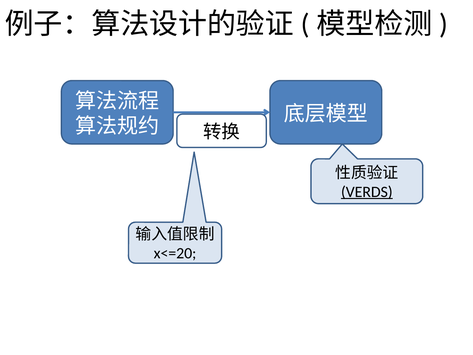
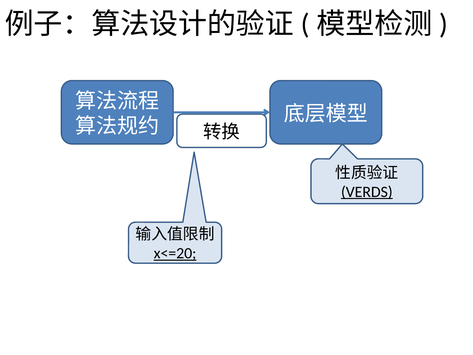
x<=20 underline: none -> present
